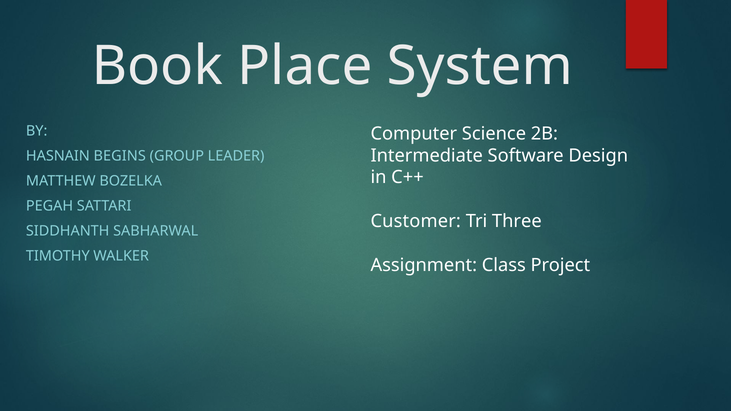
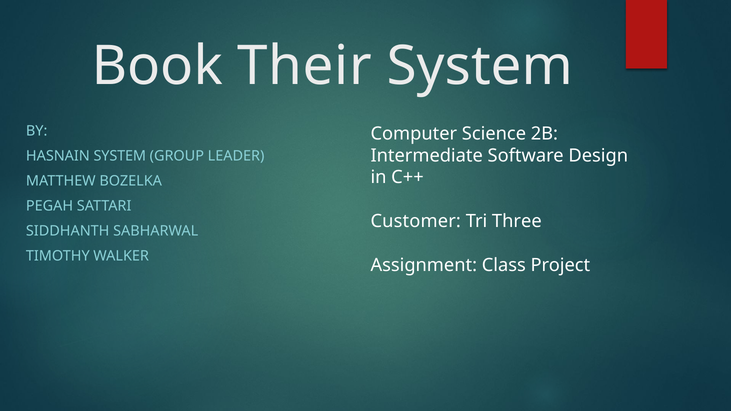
Place: Place -> Their
HASNAIN BEGINS: BEGINS -> SYSTEM
